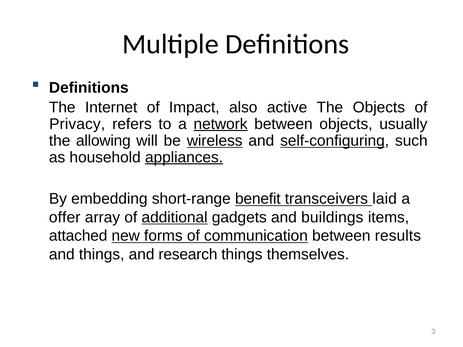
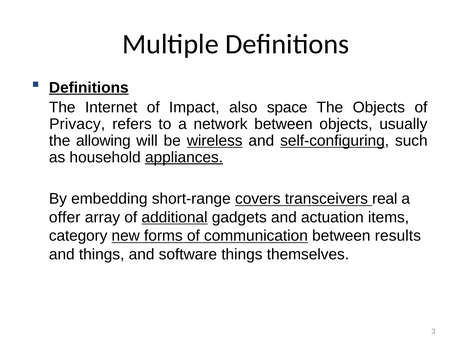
Definitions at (89, 88) underline: none -> present
active: active -> space
network underline: present -> none
benefit: benefit -> covers
laid: laid -> real
buildings: buildings -> actuation
attached: attached -> category
research: research -> software
